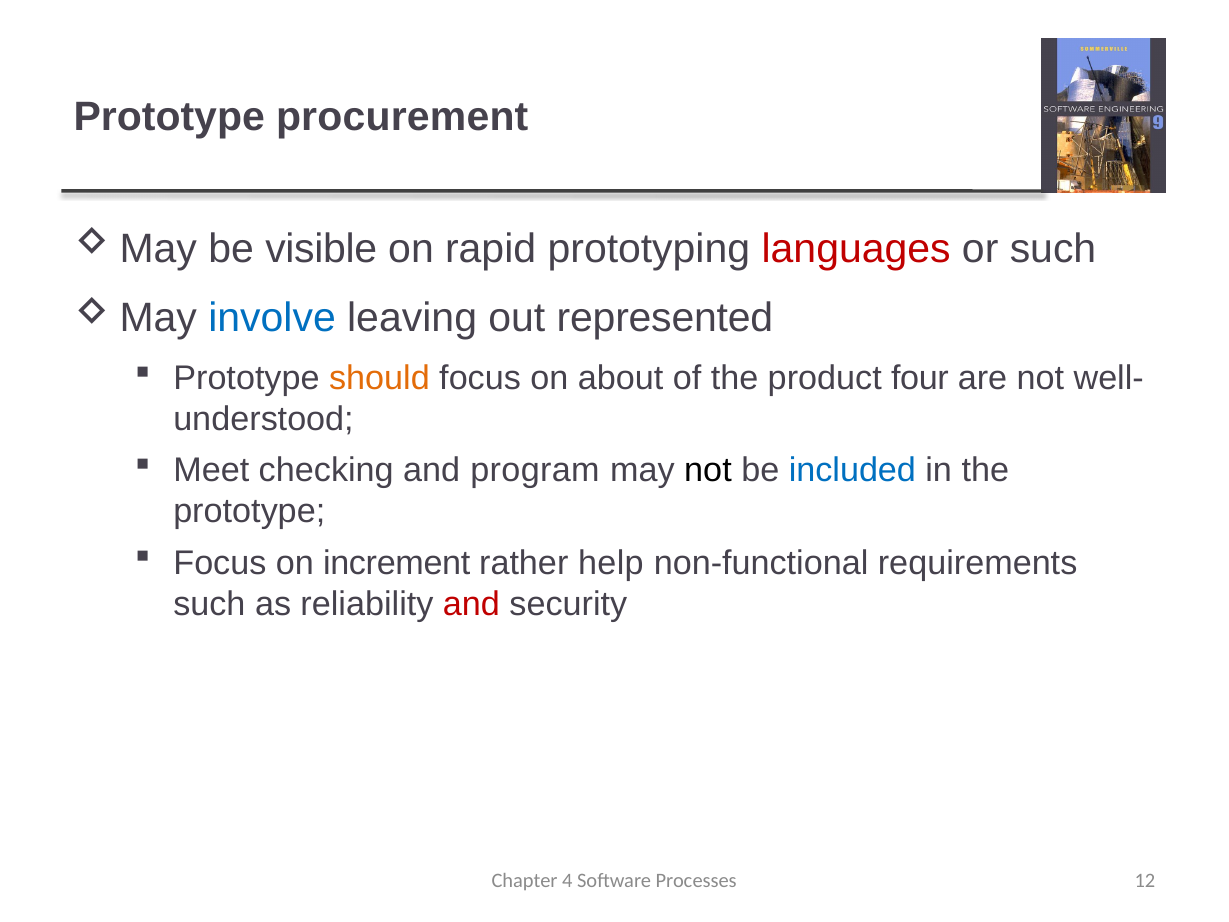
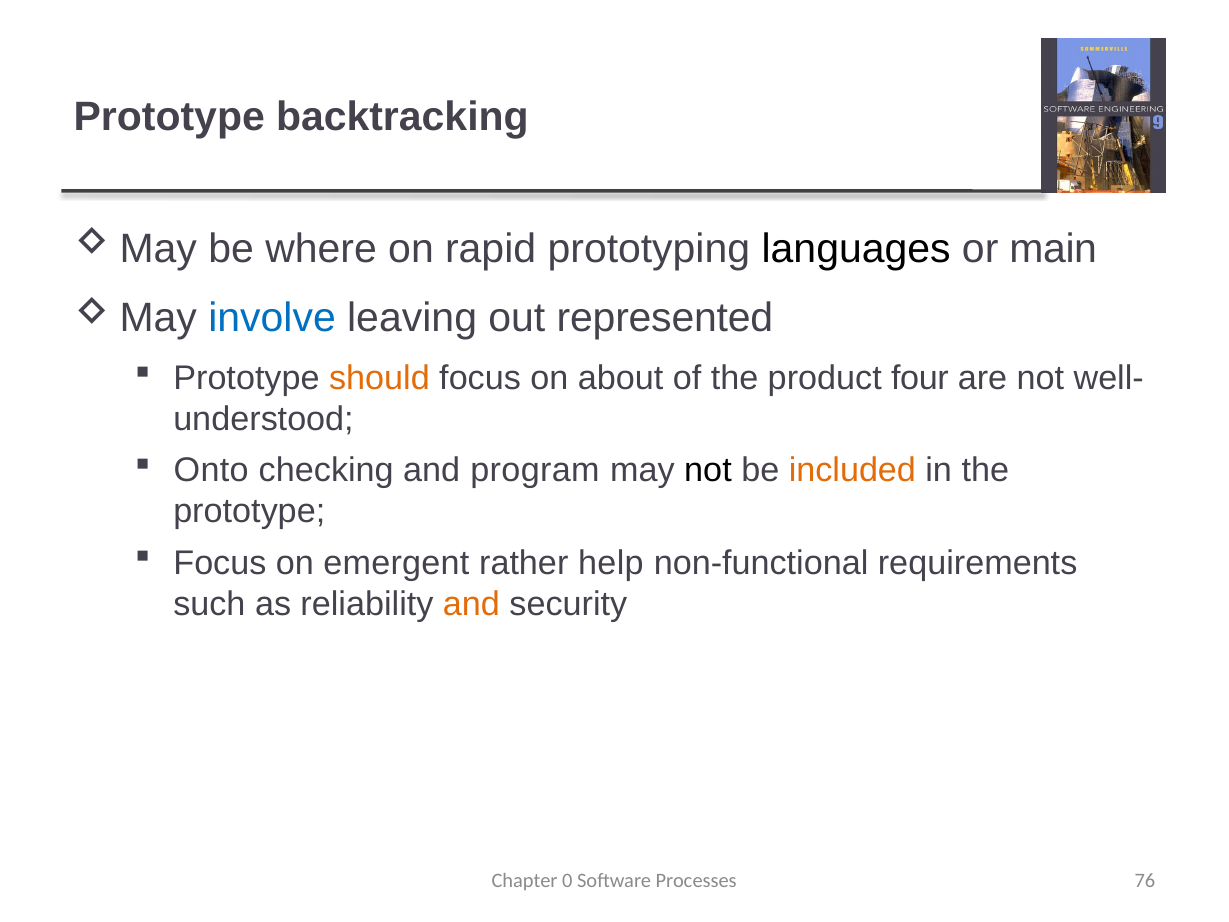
procurement: procurement -> backtracking
visible: visible -> where
languages colour: red -> black
or such: such -> main
Meet: Meet -> Onto
included colour: blue -> orange
increment: increment -> emergent
and at (471, 604) colour: red -> orange
4: 4 -> 0
12: 12 -> 76
